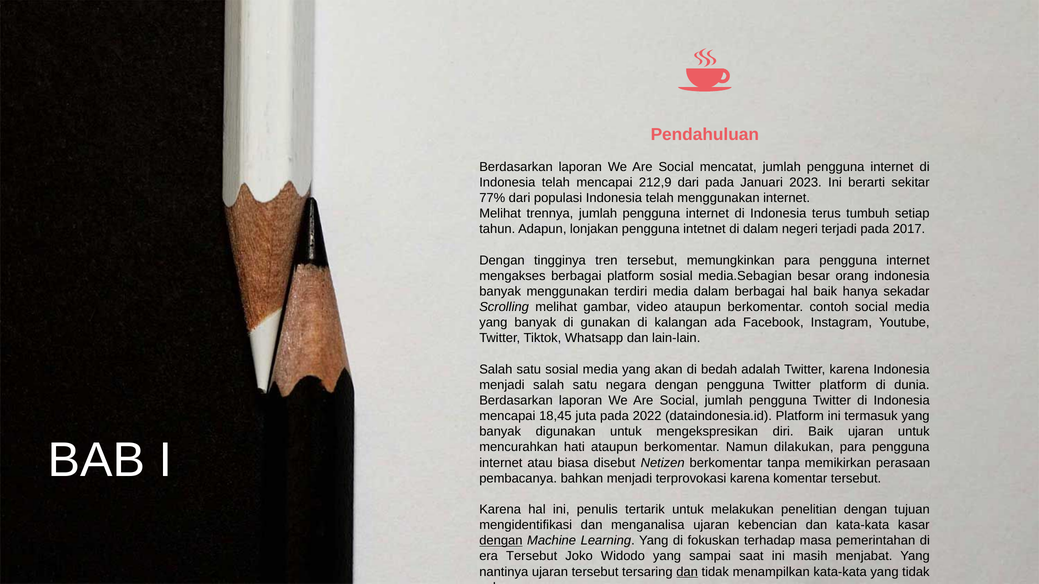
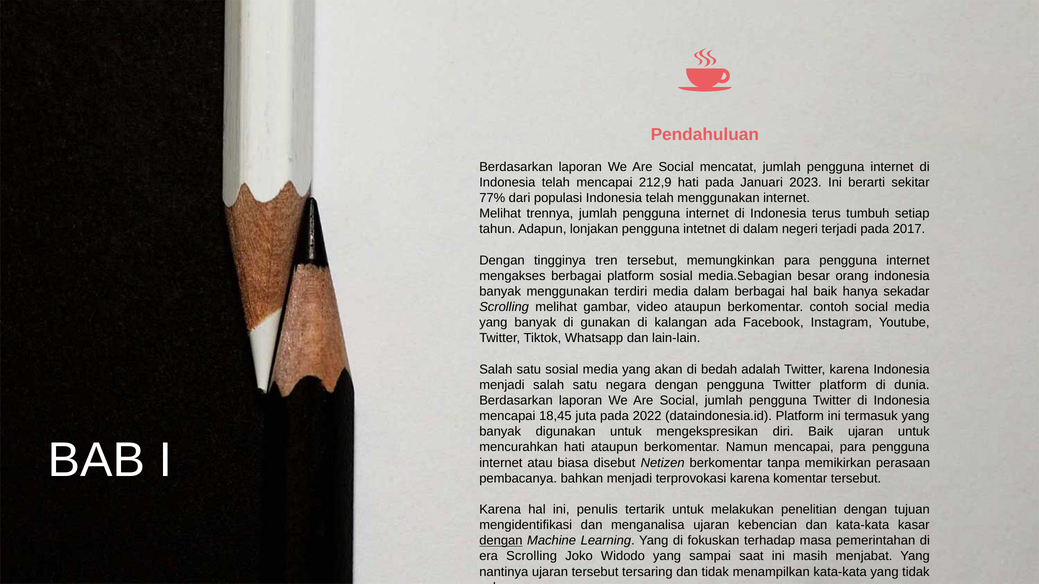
212,9 dari: dari -> hati
Namun dilakukan: dilakukan -> mencapai
era Tersebut: Tersebut -> Scrolling
dan at (687, 572) underline: present -> none
